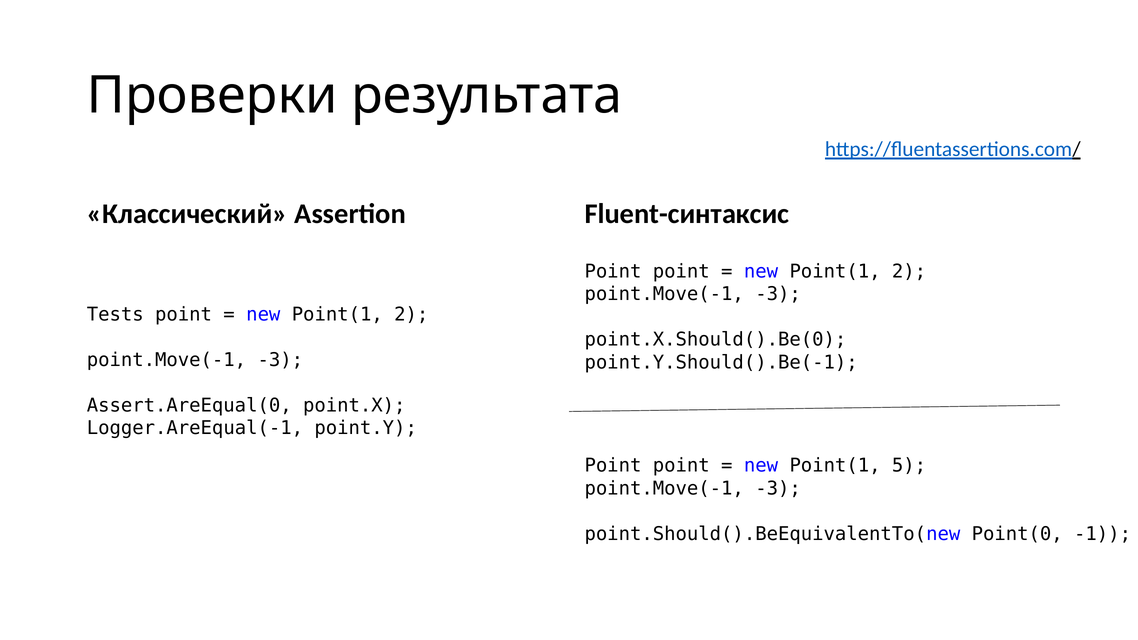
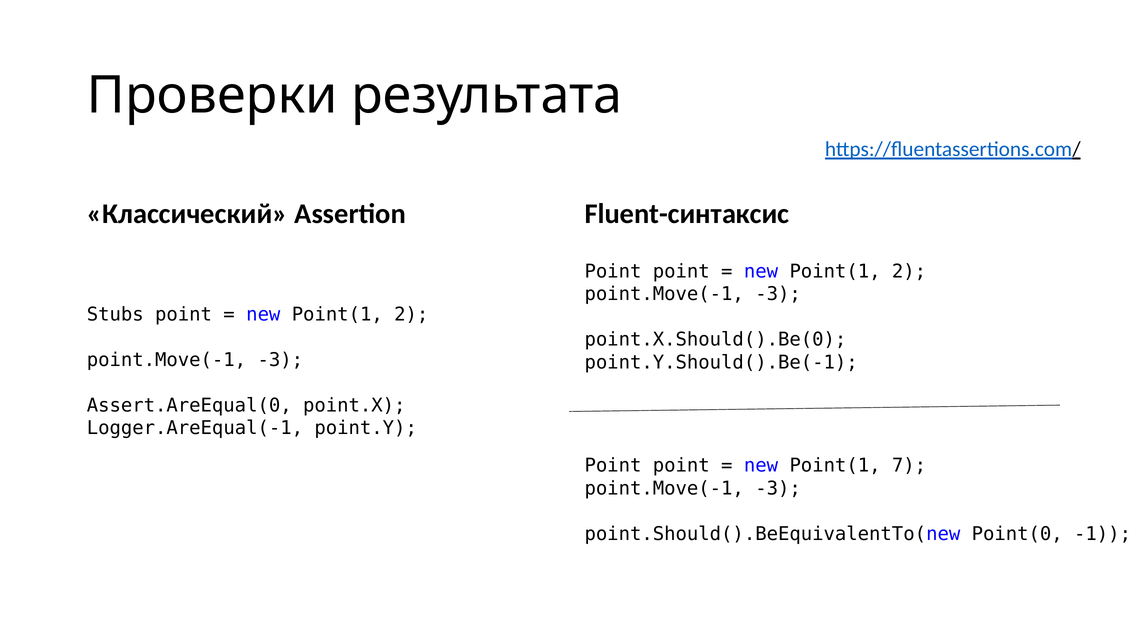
Tests: Tests -> Stubs
5: 5 -> 7
